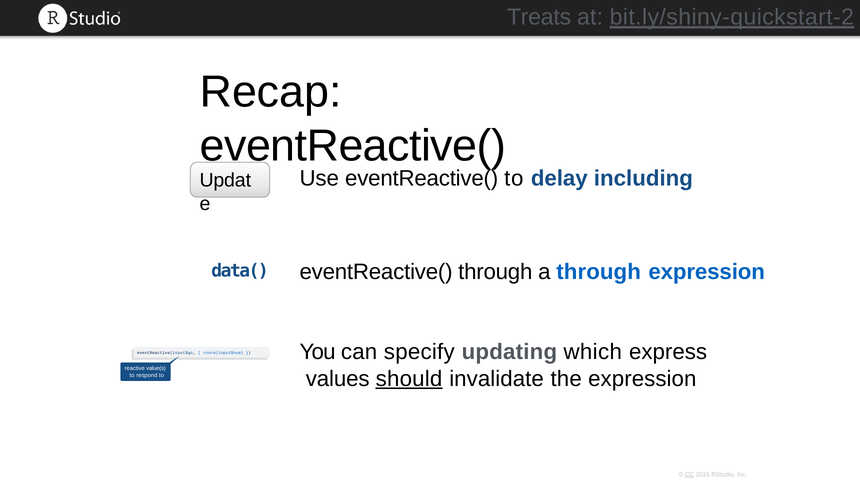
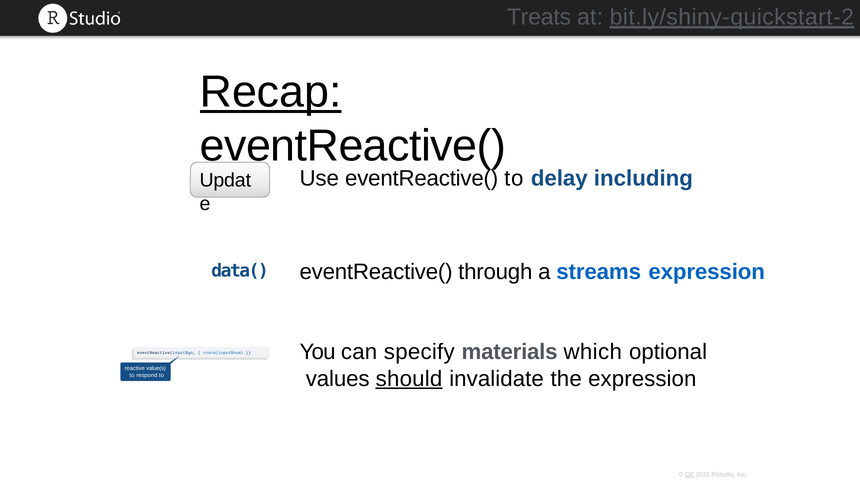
Recap underline: none -> present
a through: through -> streams
updating: updating -> materials
express: express -> optional
